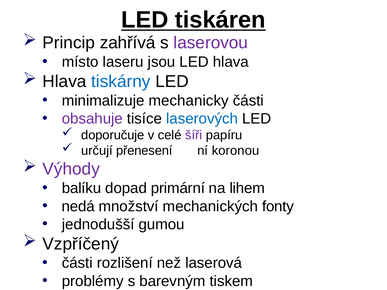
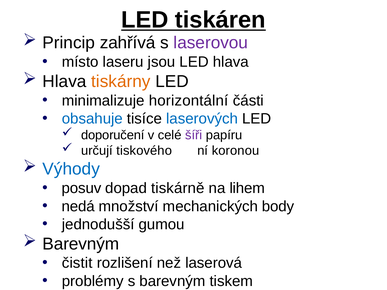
tiskárny colour: blue -> orange
mechanicky: mechanicky -> horizontální
obsahuje colour: purple -> blue
doporučuje: doporučuje -> doporučení
přenesení: přenesení -> tiskového
Výhody colour: purple -> blue
balíku: balíku -> posuv
primární: primární -> tiskárně
fonty: fonty -> body
Vzpříčený at (81, 244): Vzpříčený -> Barevným
části at (77, 263): části -> čistit
